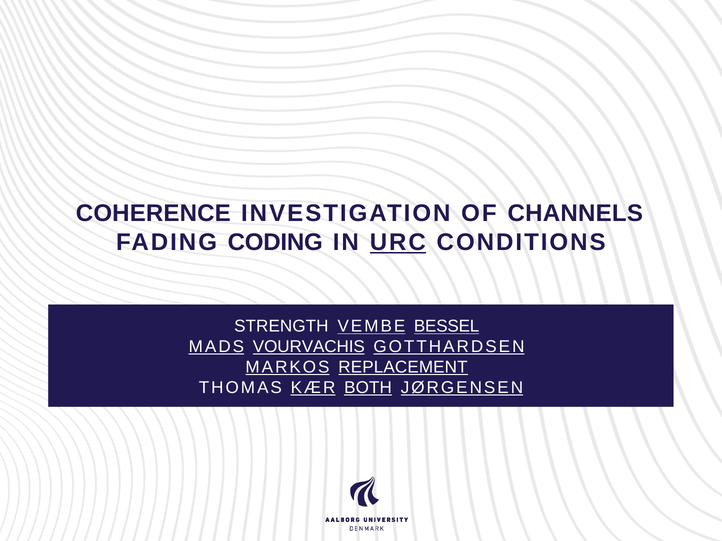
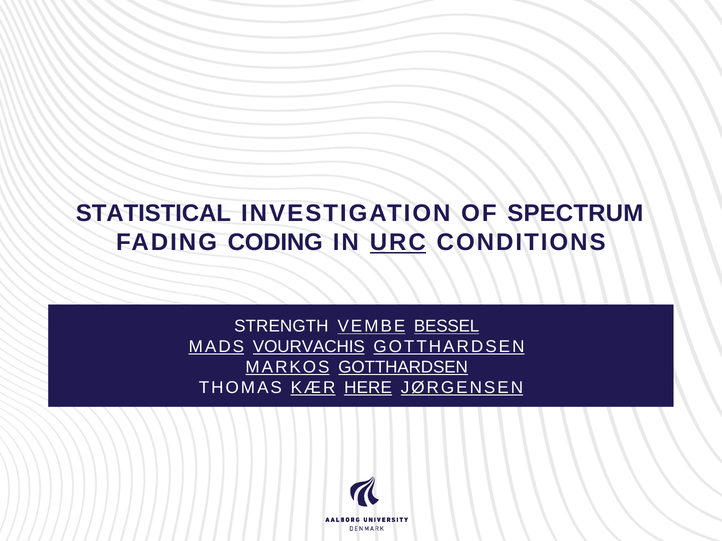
COHERENCE: COHERENCE -> STATISTICAL
CHANNELS: CHANNELS -> SPECTRUM
MARKOS REPLACEMENT: REPLACEMENT -> GOTTHARDSEN
BOTH: BOTH -> HERE
